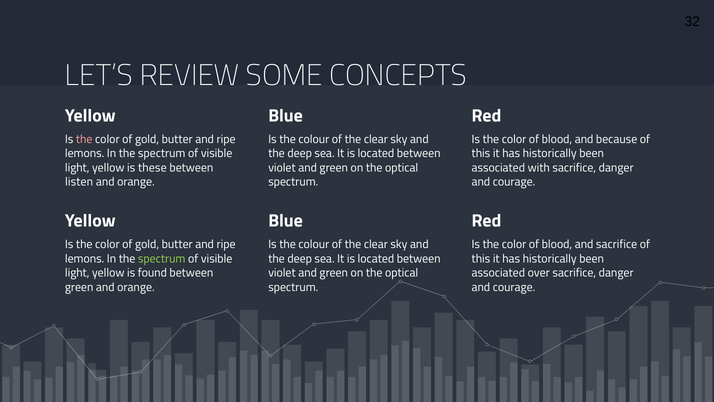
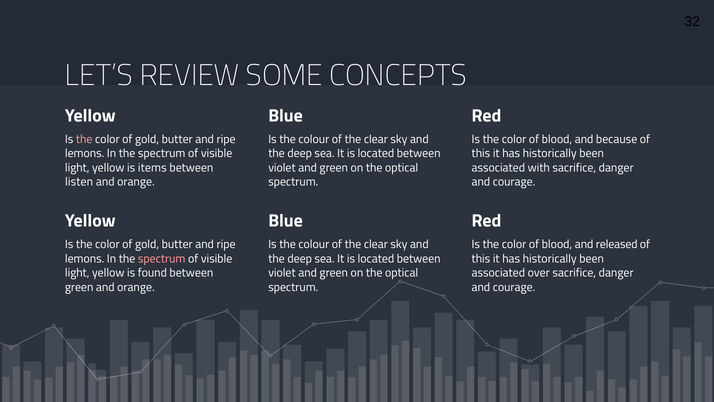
these: these -> items
and sacrifice: sacrifice -> released
spectrum at (162, 259) colour: light green -> pink
